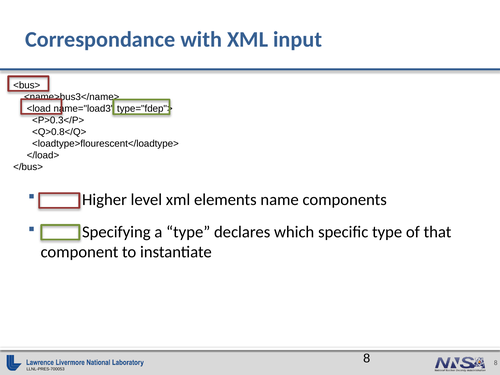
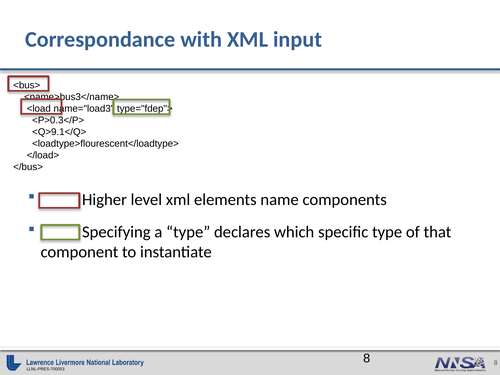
<Q>0.8</Q>: <Q>0.8</Q> -> <Q>9.1</Q>
